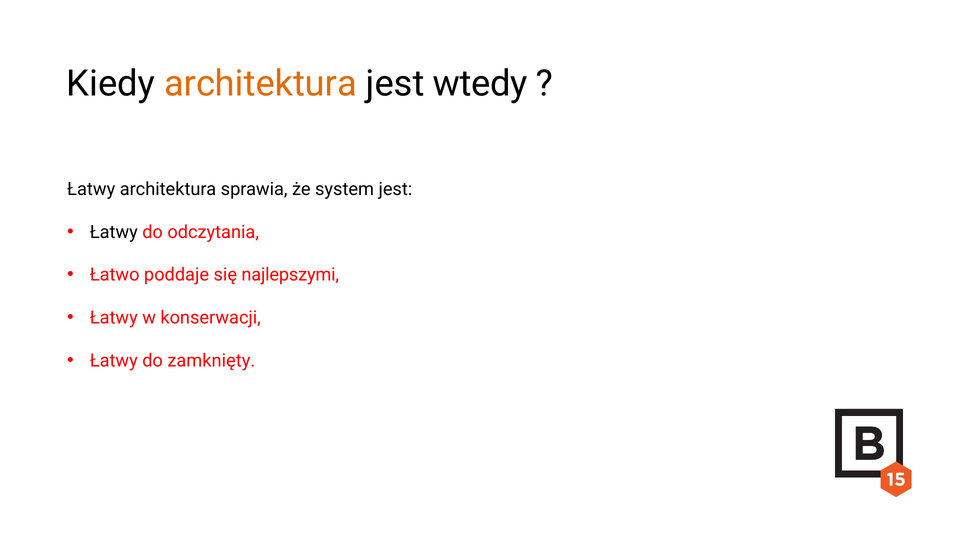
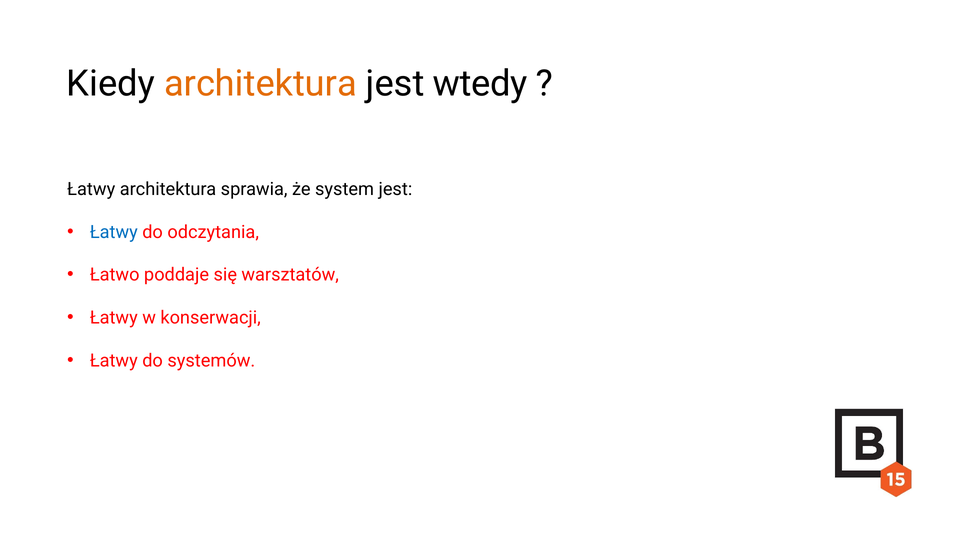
Łatwy at (114, 232) colour: black -> blue
najlepszymi: najlepszymi -> warsztatów
zamknięty: zamknięty -> systemów
